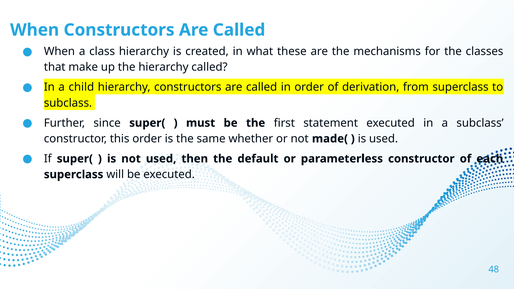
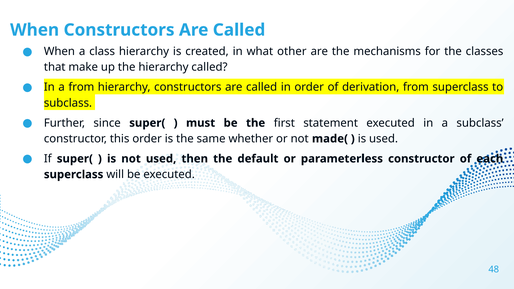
these: these -> other
a child: child -> from
